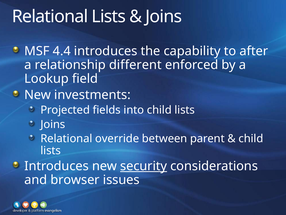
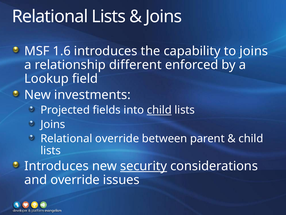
4.4: 4.4 -> 1.6
to after: after -> joins
child at (159, 110) underline: none -> present
and browser: browser -> override
